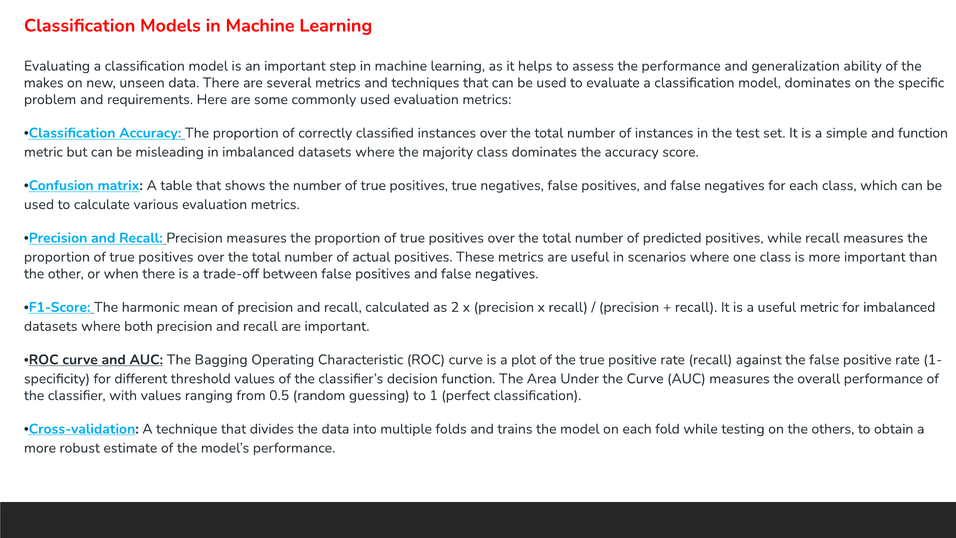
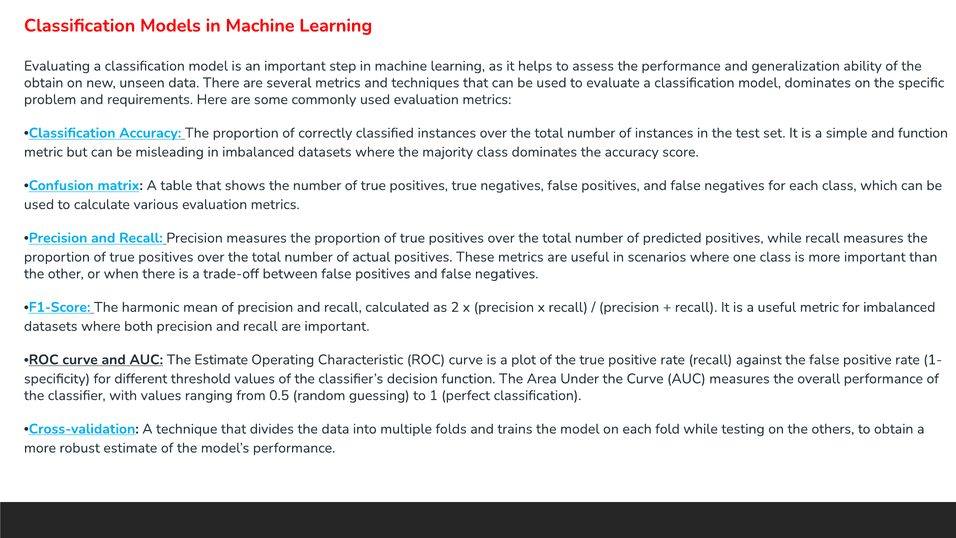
makes at (44, 83): makes -> obtain
The Bagging: Bagging -> Estimate
